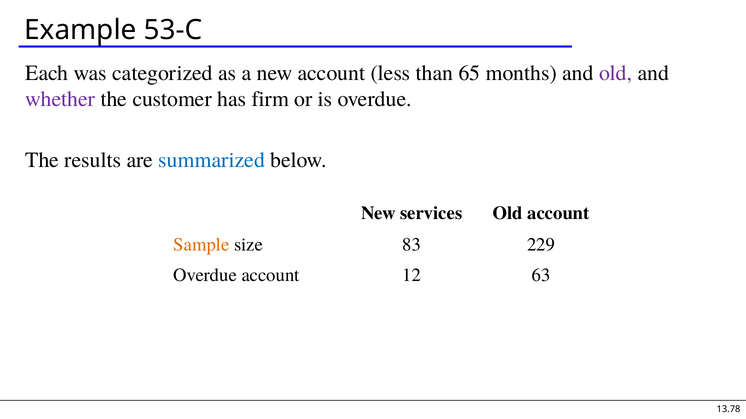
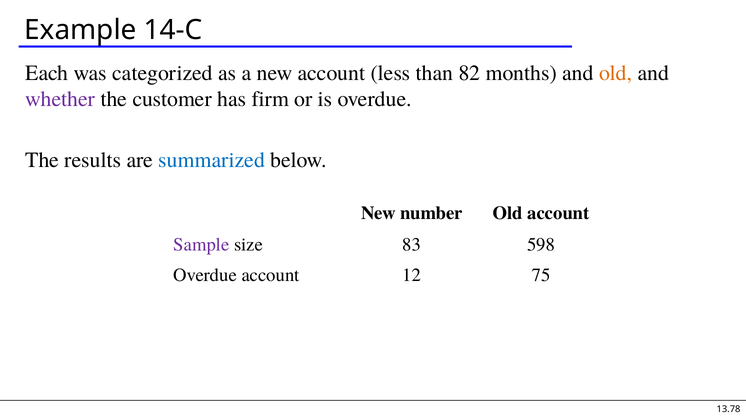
53-C: 53-C -> 14-C
65: 65 -> 82
old at (616, 73) colour: purple -> orange
services: services -> number
Sample colour: orange -> purple
229: 229 -> 598
63: 63 -> 75
